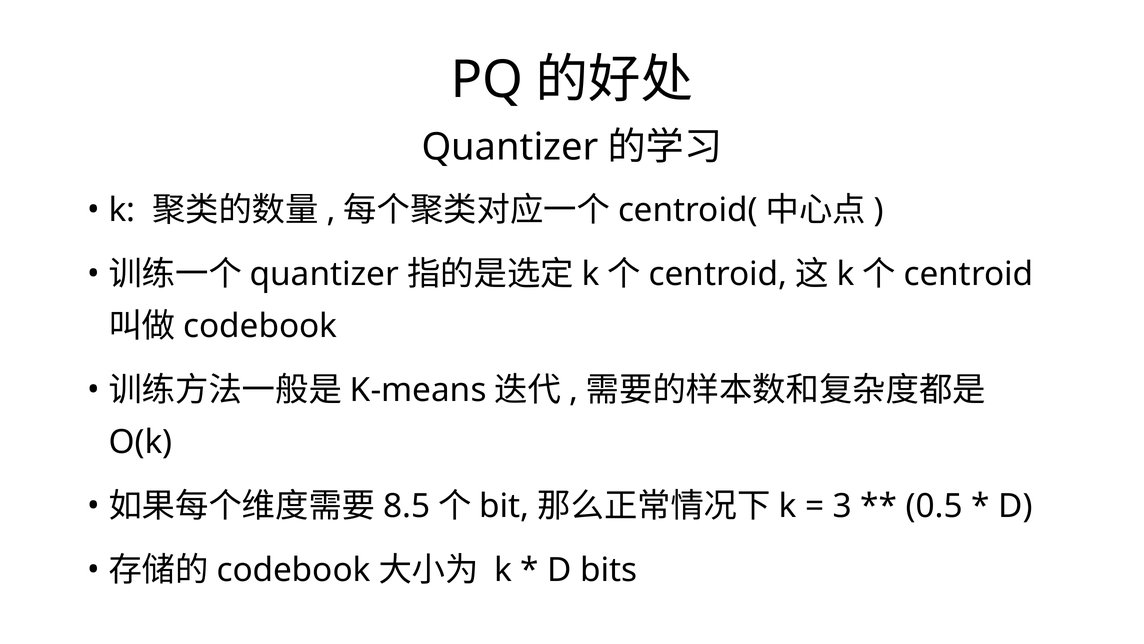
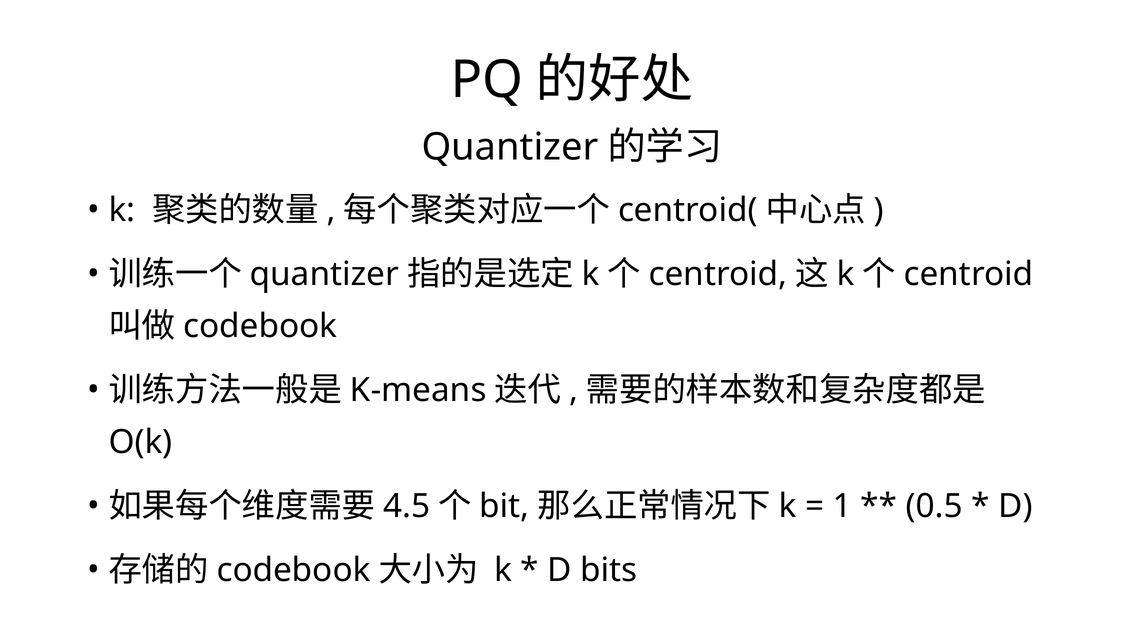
8.5: 8.5 -> 4.5
3: 3 -> 1
